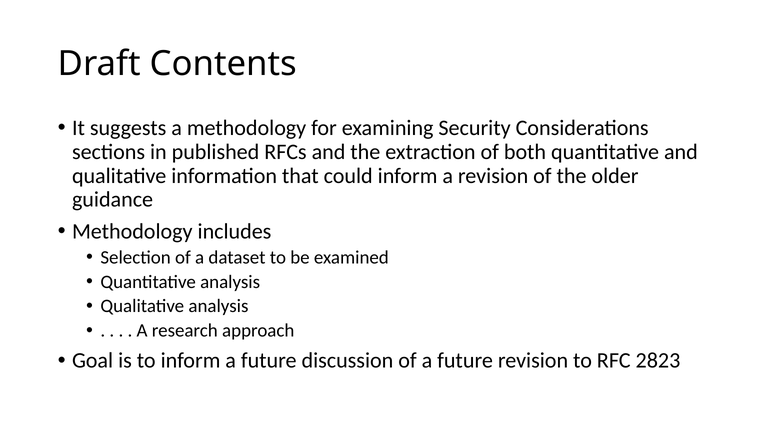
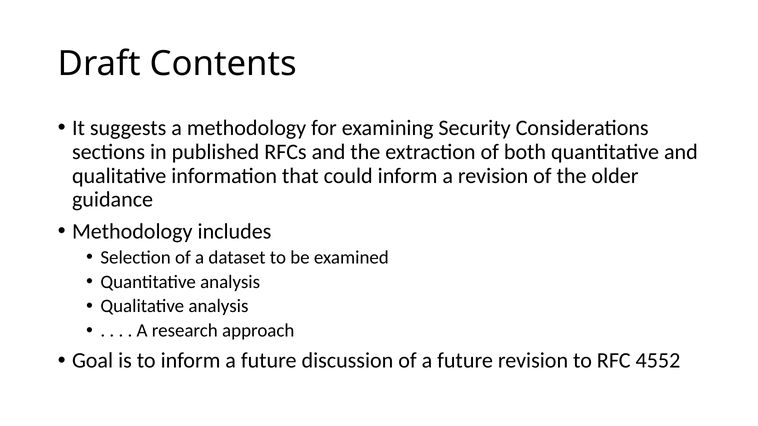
2823: 2823 -> 4552
